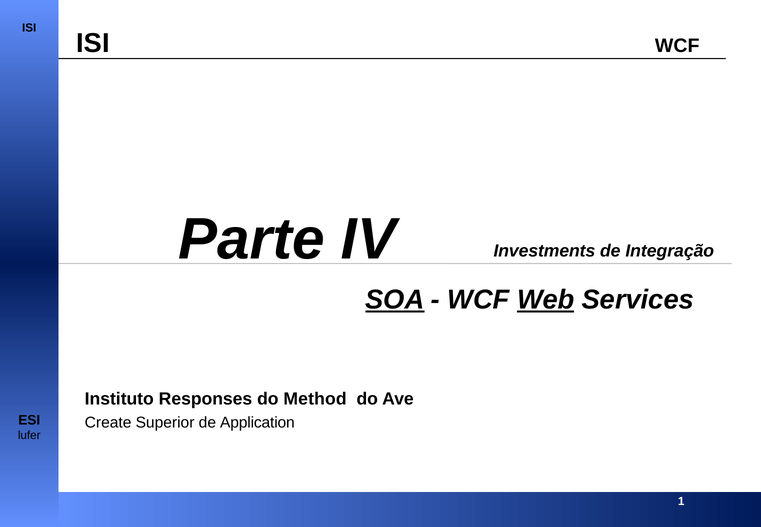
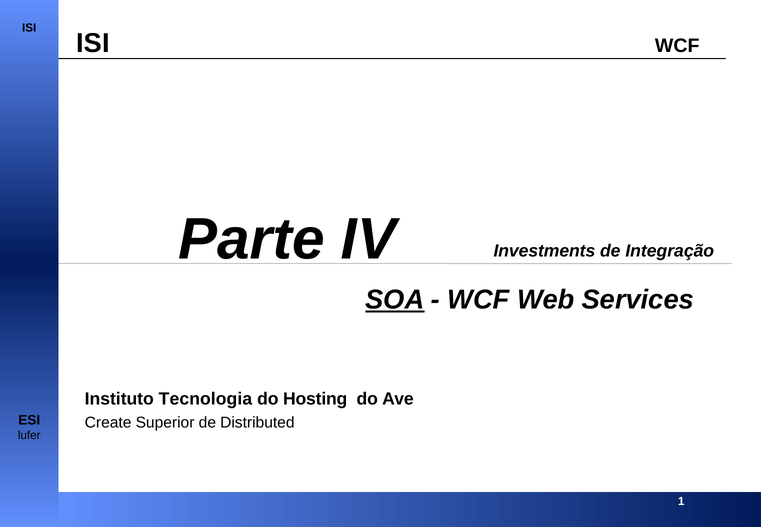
Web underline: present -> none
Responses: Responses -> Tecnologia
Method: Method -> Hosting
Application: Application -> Distributed
